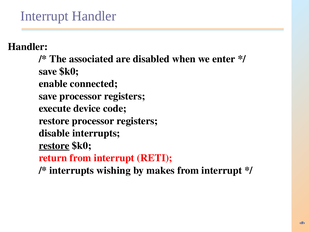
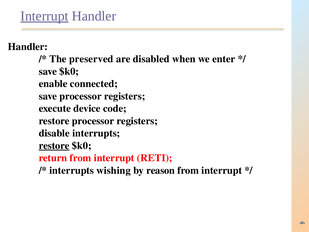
Interrupt at (44, 16) underline: none -> present
associated: associated -> preserved
makes: makes -> reason
